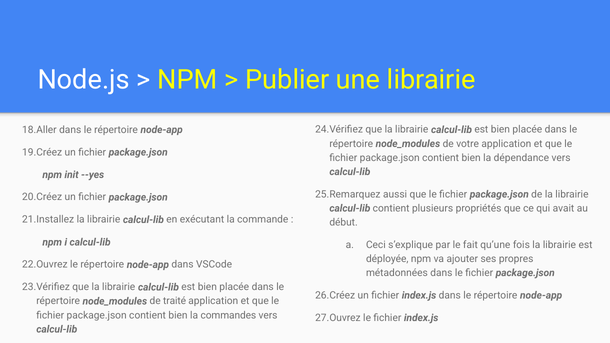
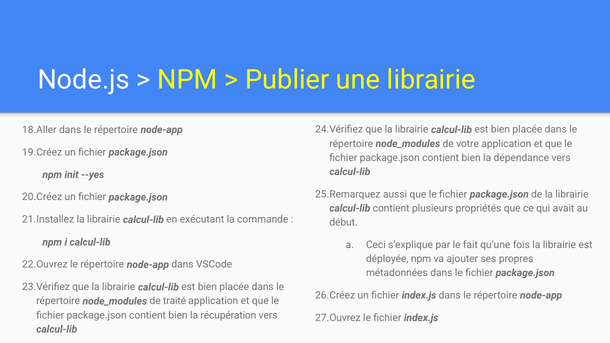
commandes: commandes -> récupération
